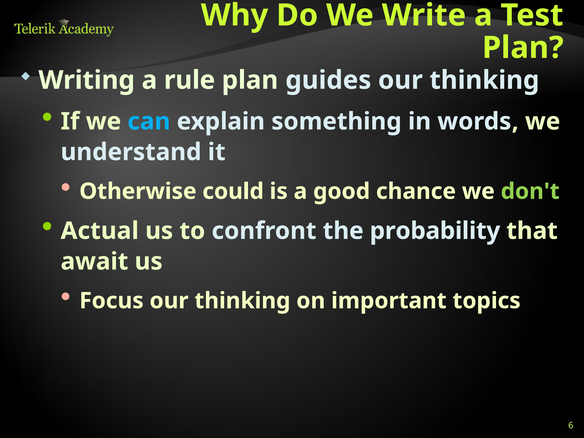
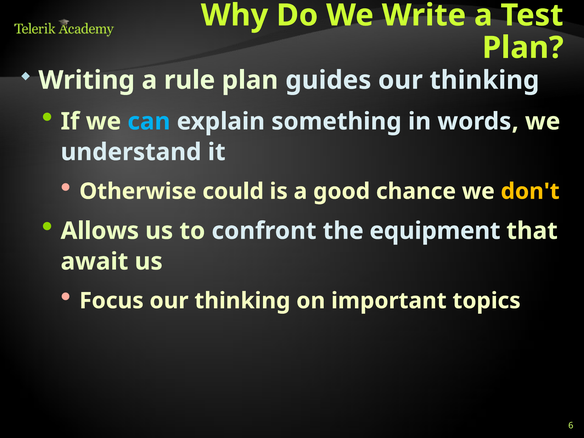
don't colour: light green -> yellow
Actual: Actual -> Allows
probability: probability -> equipment
